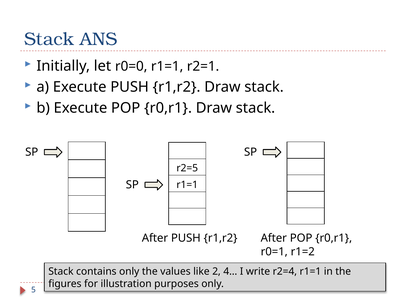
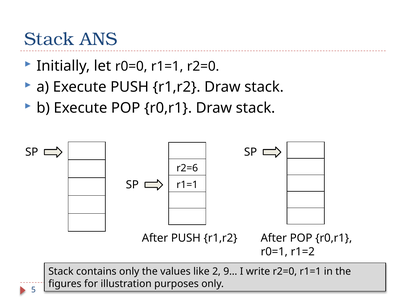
r1=1 r2=1: r2=1 -> r2=0
r2=5: r2=5 -> r2=6
4…: 4… -> 9…
write r2=4: r2=4 -> r2=0
